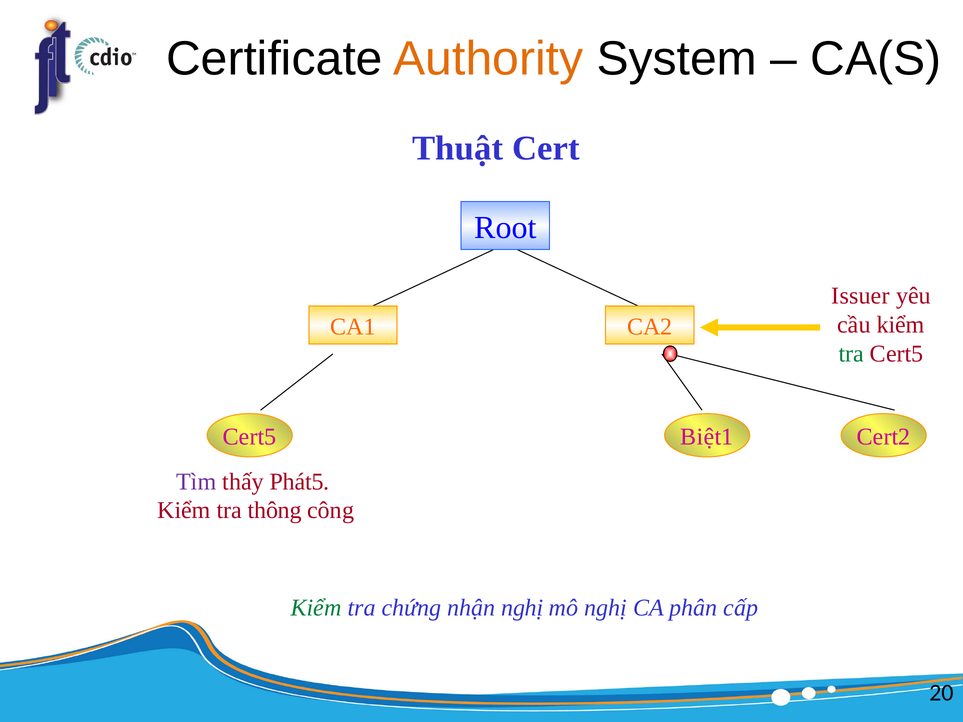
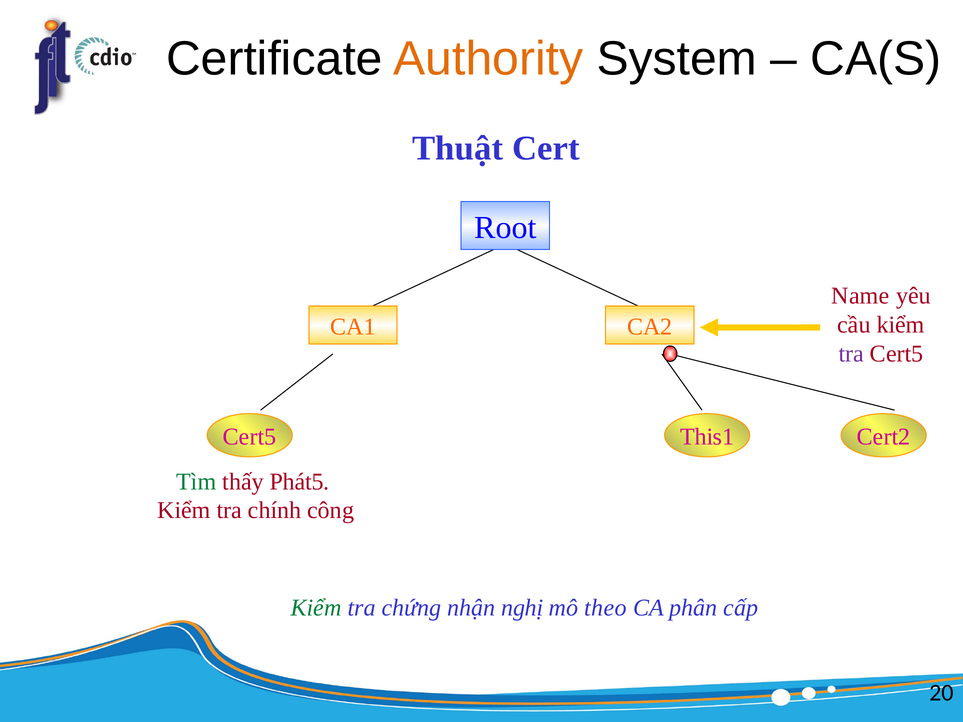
Issuer: Issuer -> Name
tra at (851, 354) colour: green -> purple
Biệt1: Biệt1 -> This1
Tìm colour: purple -> green
thông: thông -> chính
mô nghị: nghị -> theo
